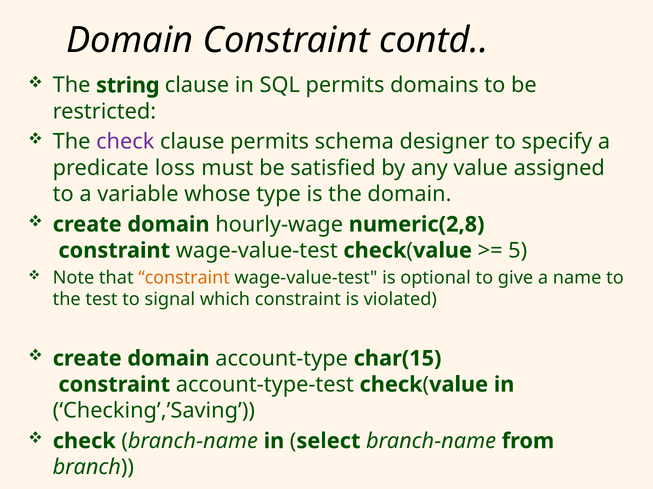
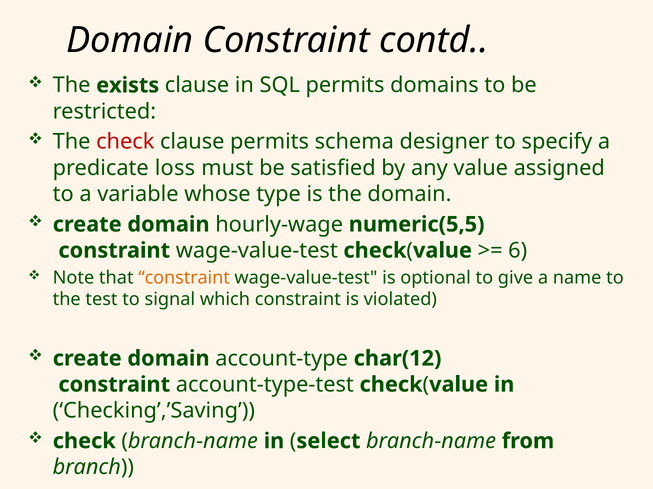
string: string -> exists
check at (125, 142) colour: purple -> red
numeric(2,8: numeric(2,8 -> numeric(5,5
5: 5 -> 6
char(15: char(15 -> char(12
